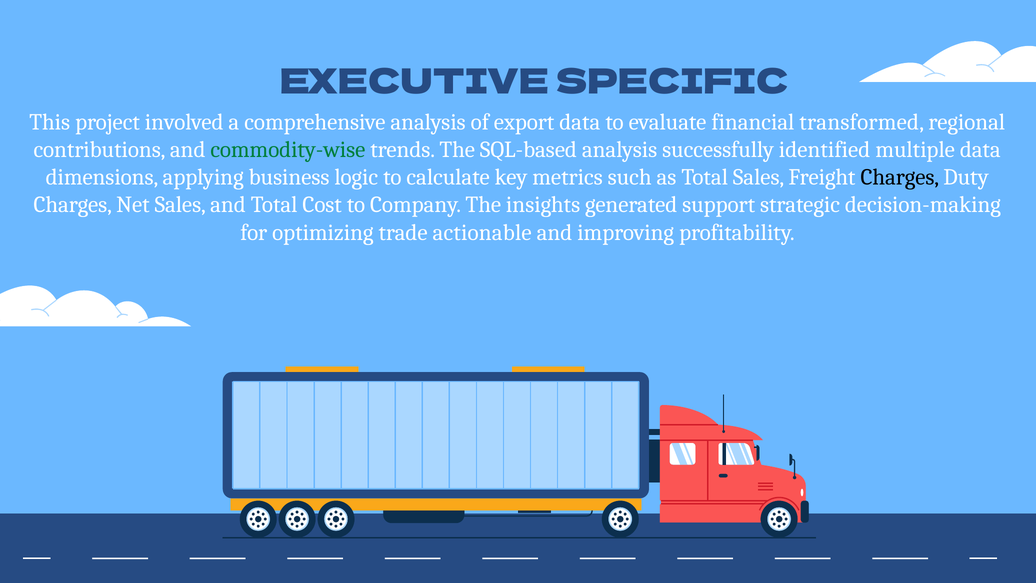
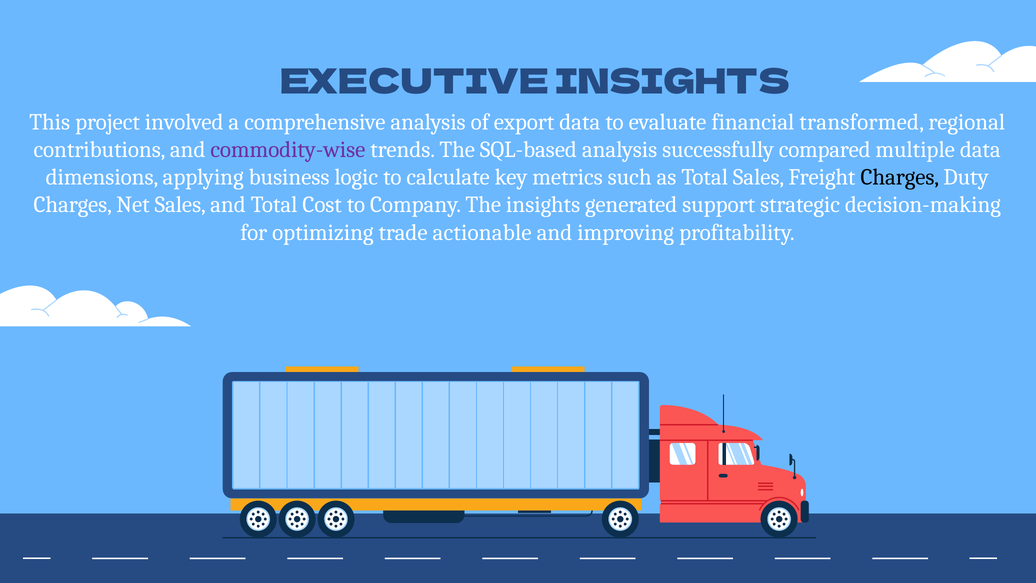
EXECUTIVE SPECIFIC: SPECIFIC -> INSIGHTS
commodity-wise colour: green -> purple
identified: identified -> compared
